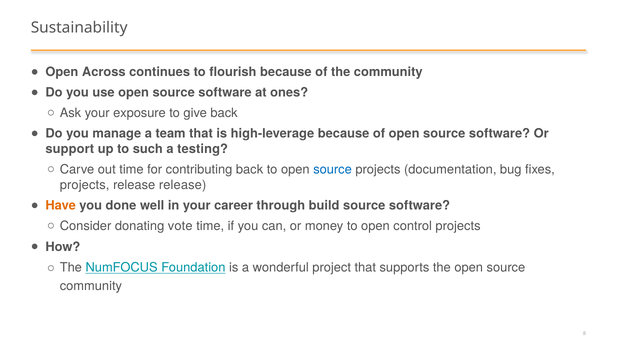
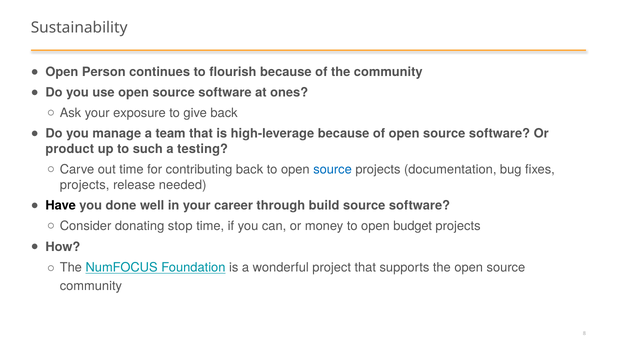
Across: Across -> Person
support: support -> product
release release: release -> needed
Have colour: orange -> black
vote: vote -> stop
control: control -> budget
